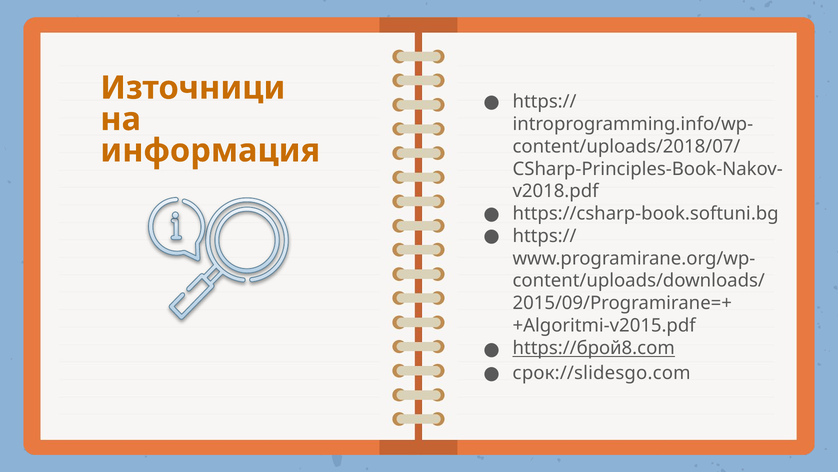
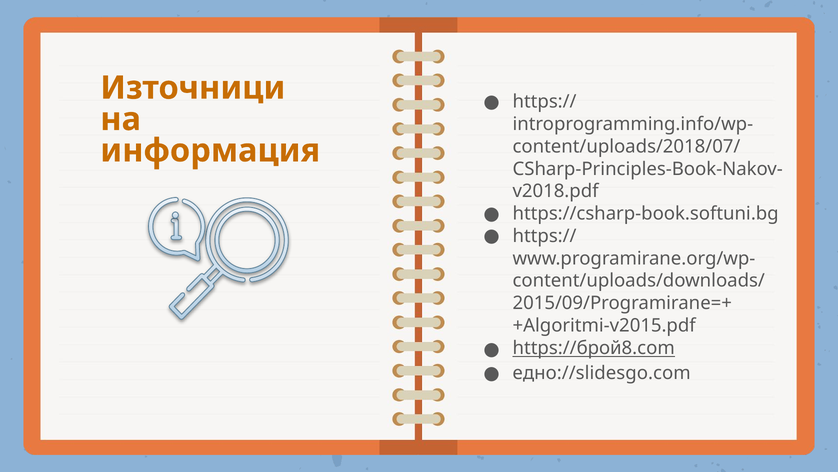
срок://slidesgo.com: срок://slidesgo.com -> едно://slidesgo.com
